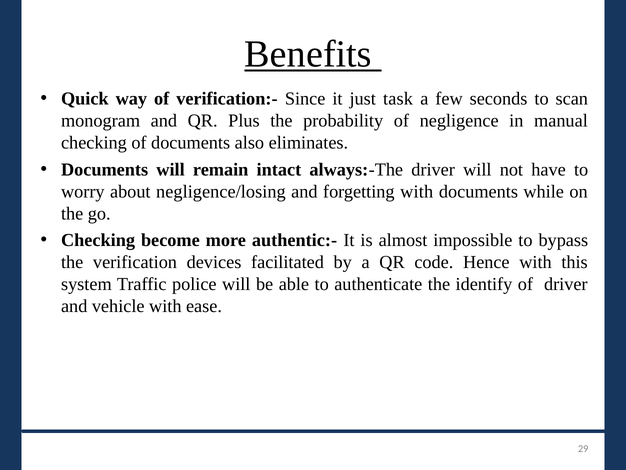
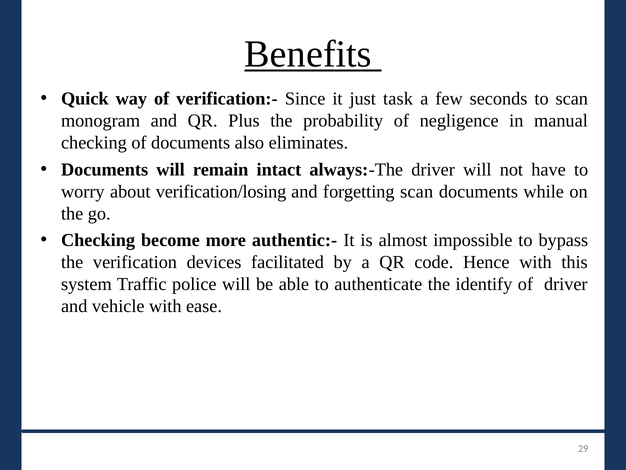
negligence/losing: negligence/losing -> verification/losing
forgetting with: with -> scan
